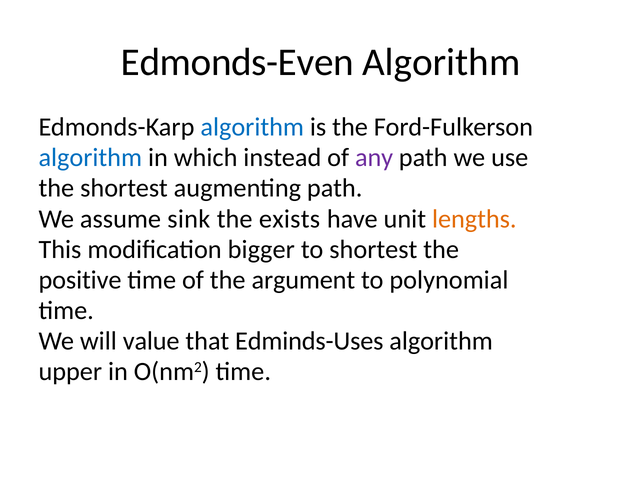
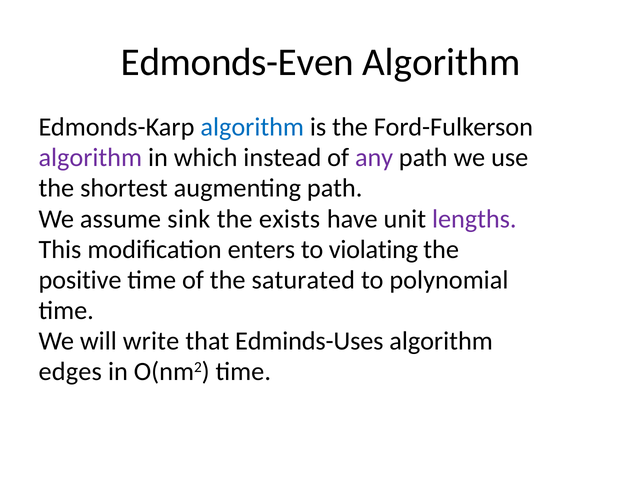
algorithm at (90, 158) colour: blue -> purple
lengths colour: orange -> purple
bigger: bigger -> enters
to shortest: shortest -> violating
argument: argument -> saturated
value: value -> write
upper: upper -> edges
